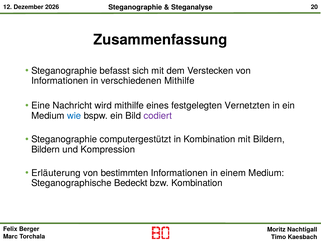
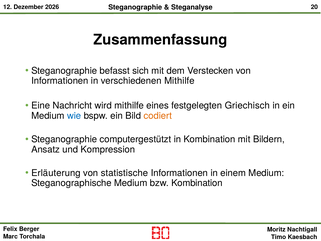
Vernetzten: Vernetzten -> Griechisch
codiert colour: purple -> orange
Bildern at (46, 149): Bildern -> Ansatz
bestimmten: bestimmten -> statistische
Steganographische Bedeckt: Bedeckt -> Medium
